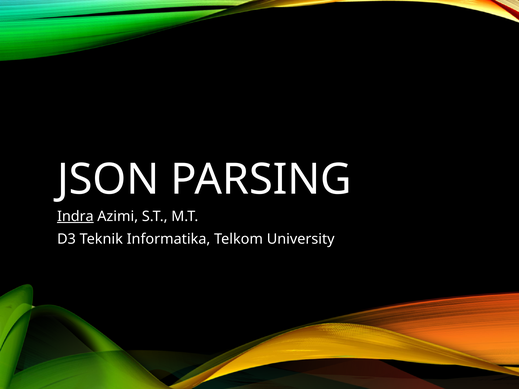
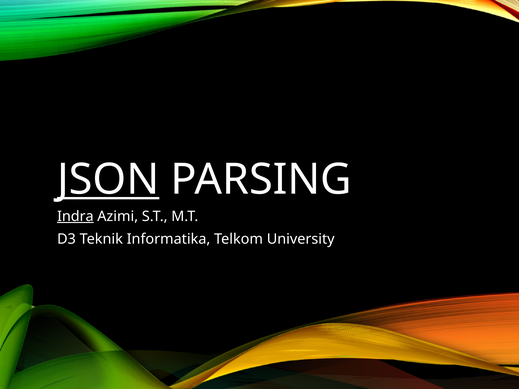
JSON underline: none -> present
